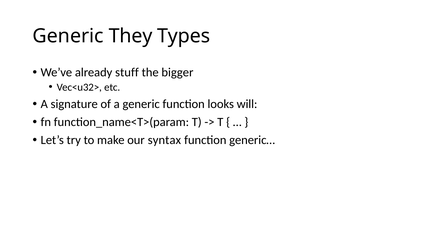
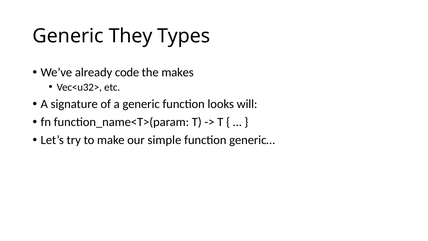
stuff: stuff -> code
bigger: bigger -> makes
syntax: syntax -> simple
